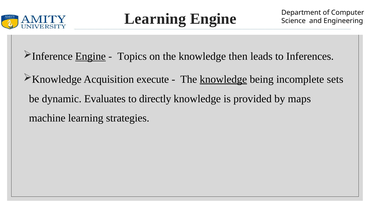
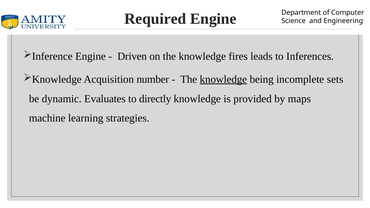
Learning at (155, 19): Learning -> Required
Engine at (91, 56) underline: present -> none
Topics: Topics -> Driven
then: then -> fires
execute: execute -> number
